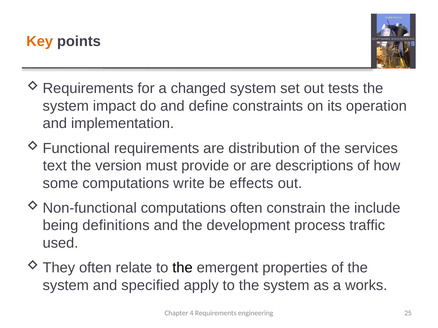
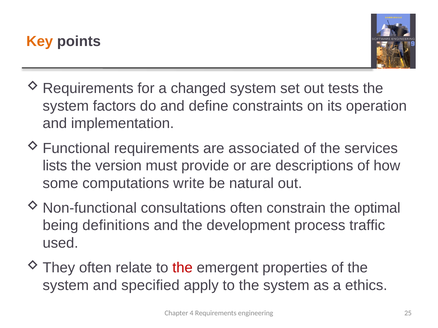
impact: impact -> factors
distribution: distribution -> associated
text: text -> lists
effects: effects -> natural
computations at (183, 208): computations -> consultations
include: include -> optimal
the at (183, 268) colour: black -> red
works: works -> ethics
